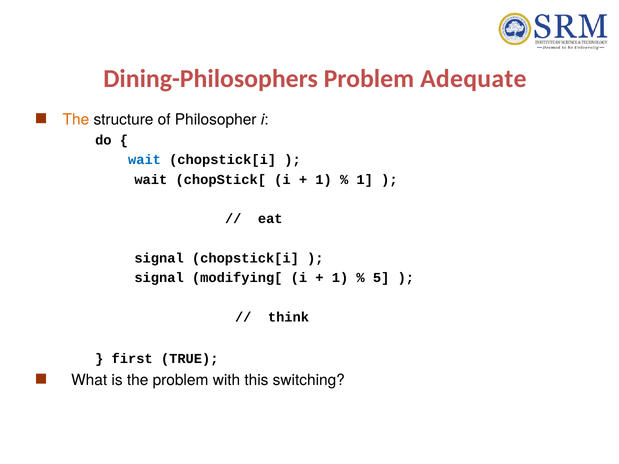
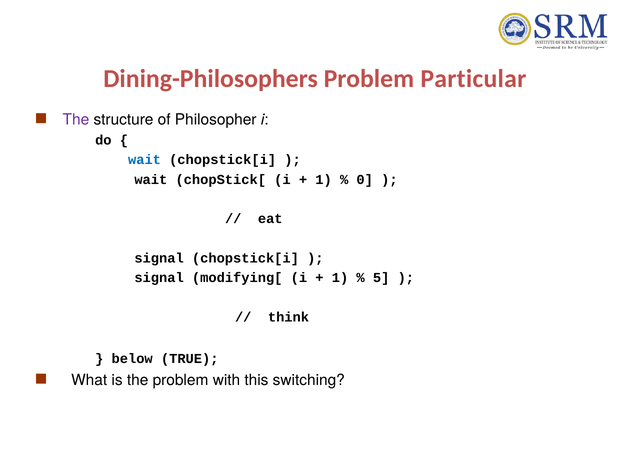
Adequate: Adequate -> Particular
The at (76, 120) colour: orange -> purple
1 at (365, 180): 1 -> 0
first: first -> below
